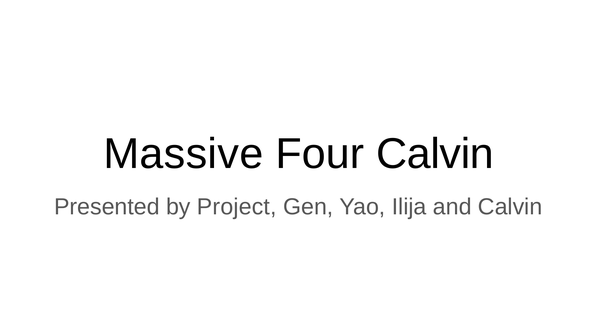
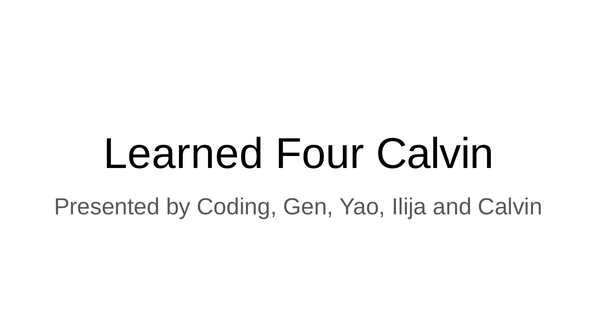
Massive: Massive -> Learned
Project: Project -> Coding
